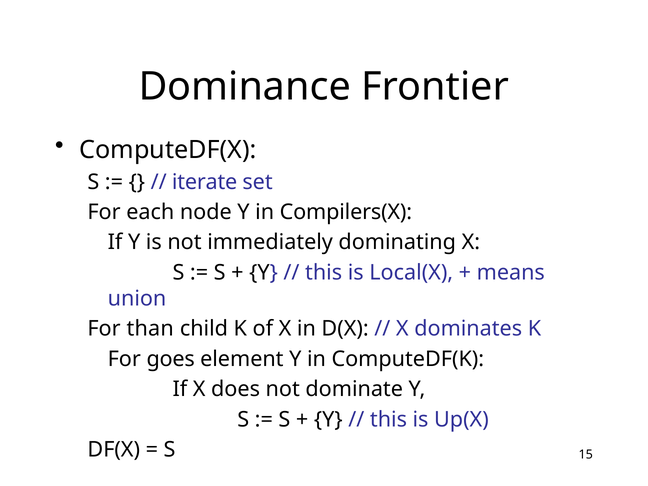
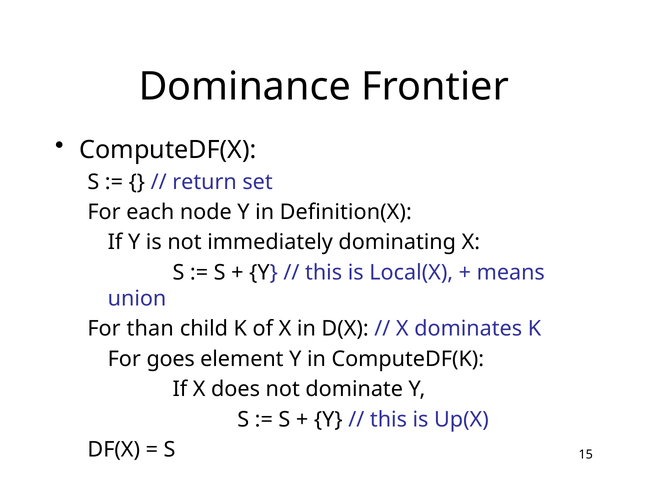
iterate: iterate -> return
Compilers(X: Compilers(X -> Definition(X
